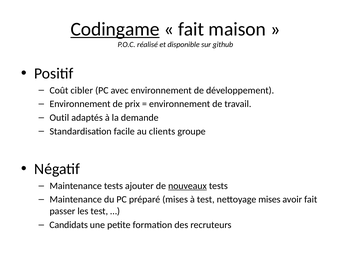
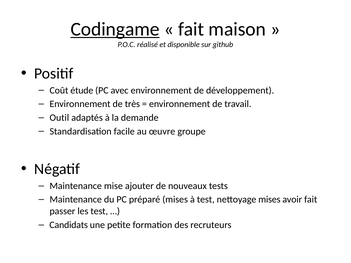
cibler: cibler -> étude
prix: prix -> très
clients: clients -> œuvre
Maintenance tests: tests -> mise
nouveaux underline: present -> none
